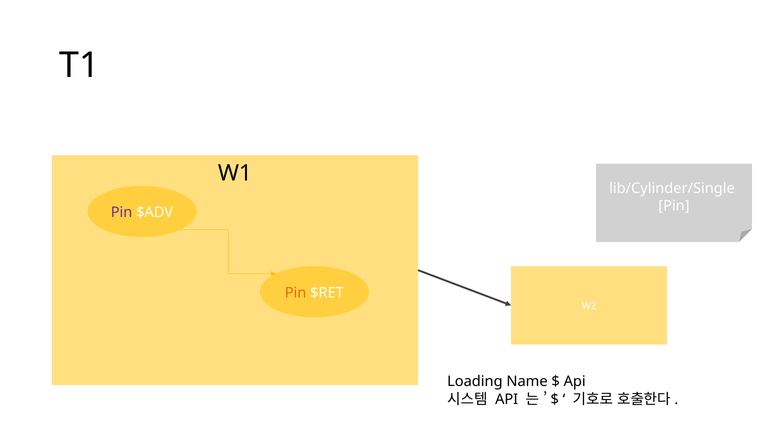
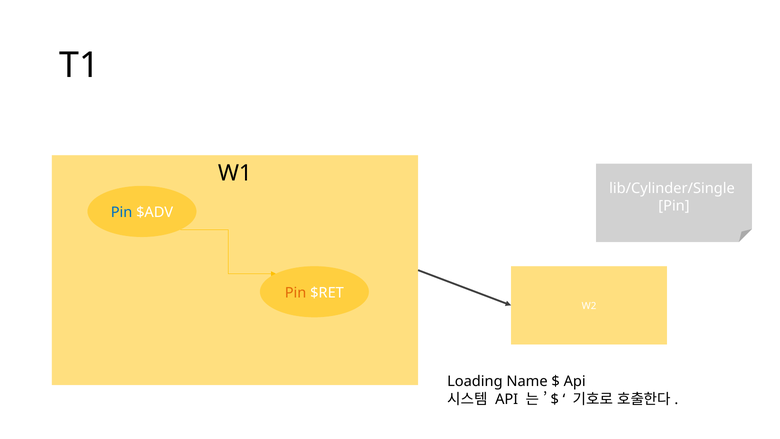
Pin at (122, 212) colour: purple -> blue
